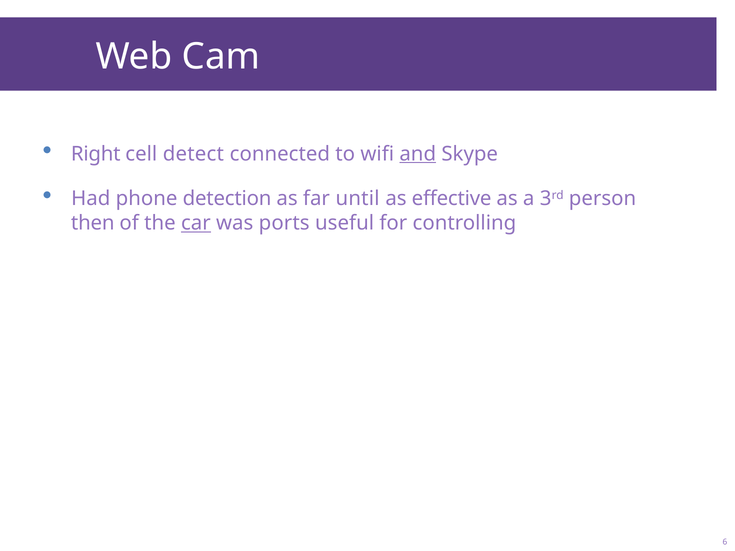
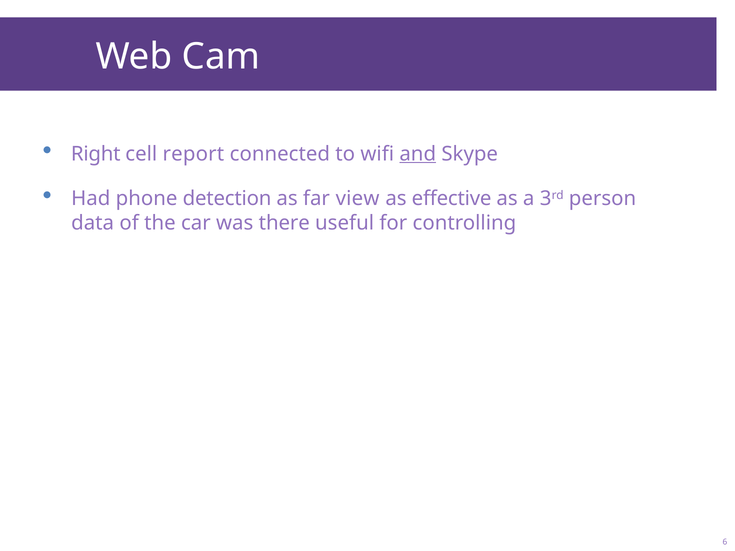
detect: detect -> report
until: until -> view
then: then -> data
car underline: present -> none
ports: ports -> there
